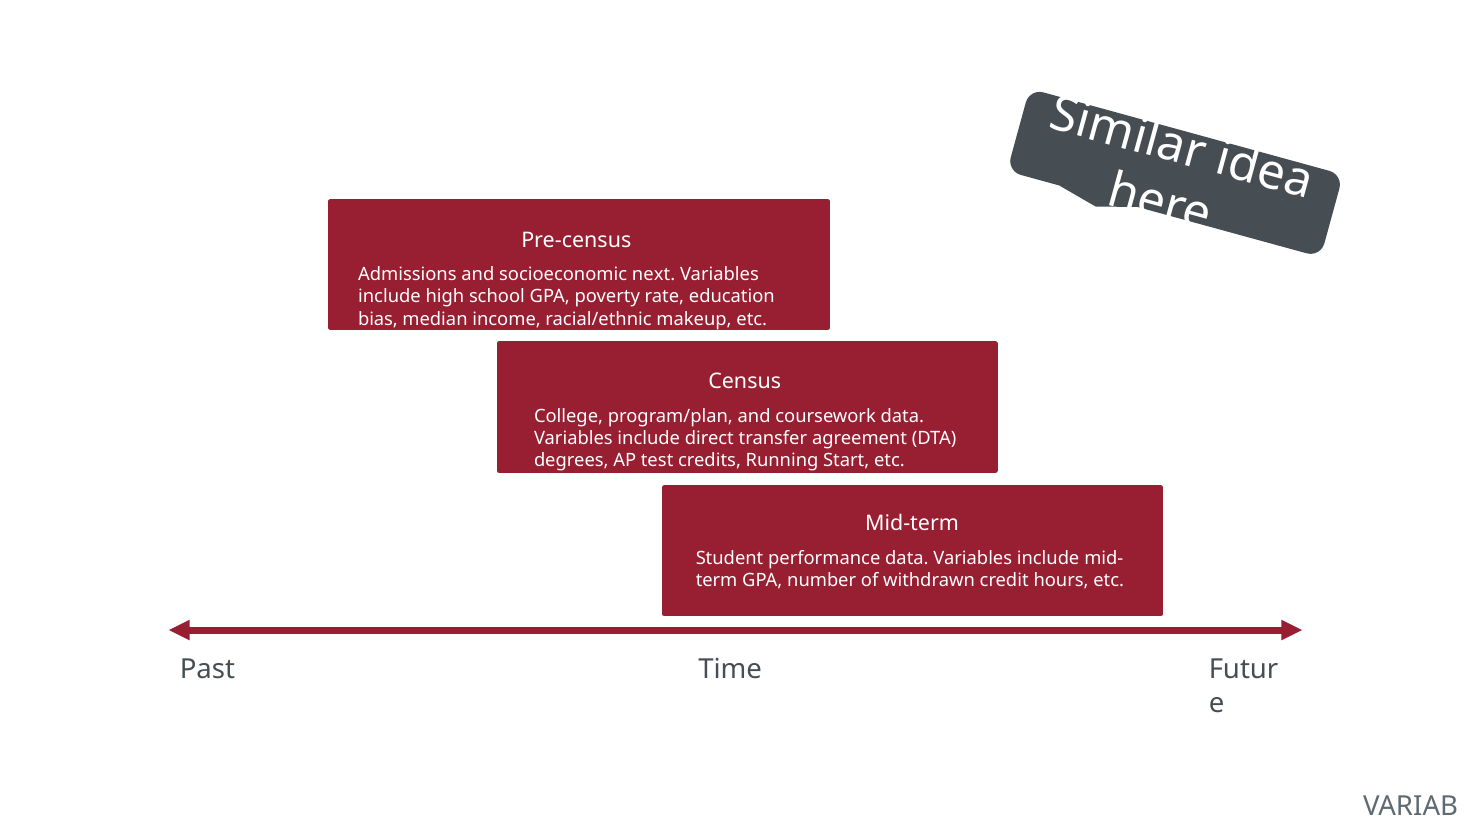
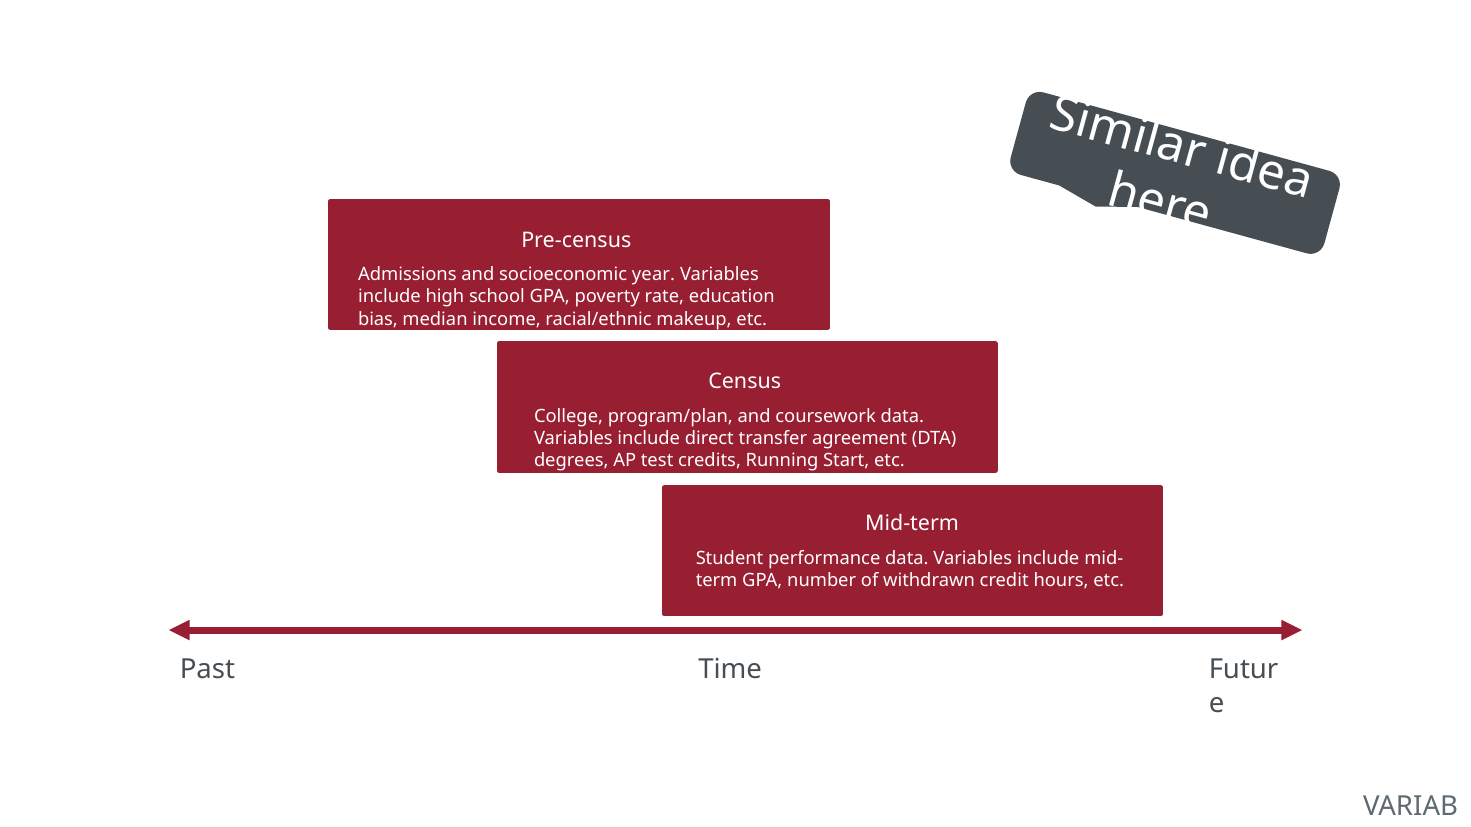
next: next -> year
